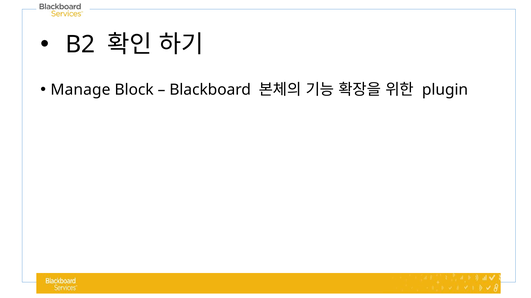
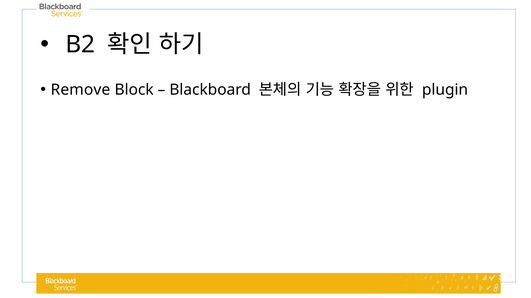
Manage: Manage -> Remove
